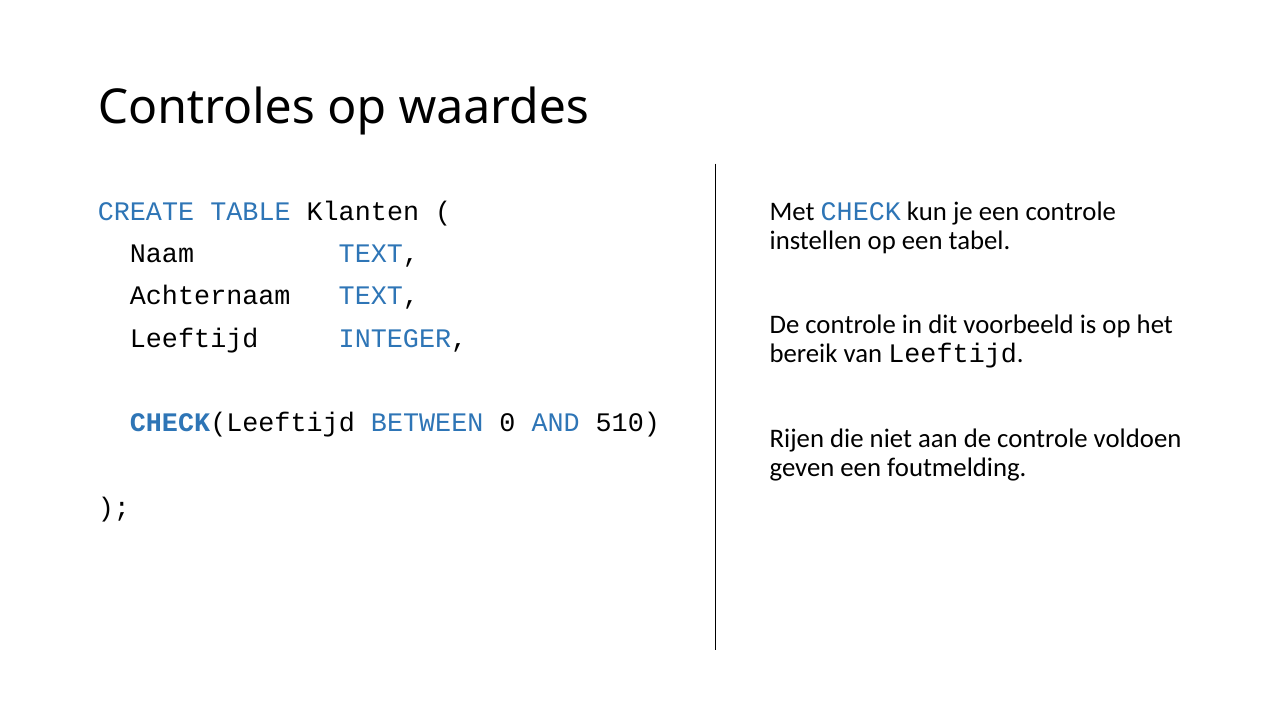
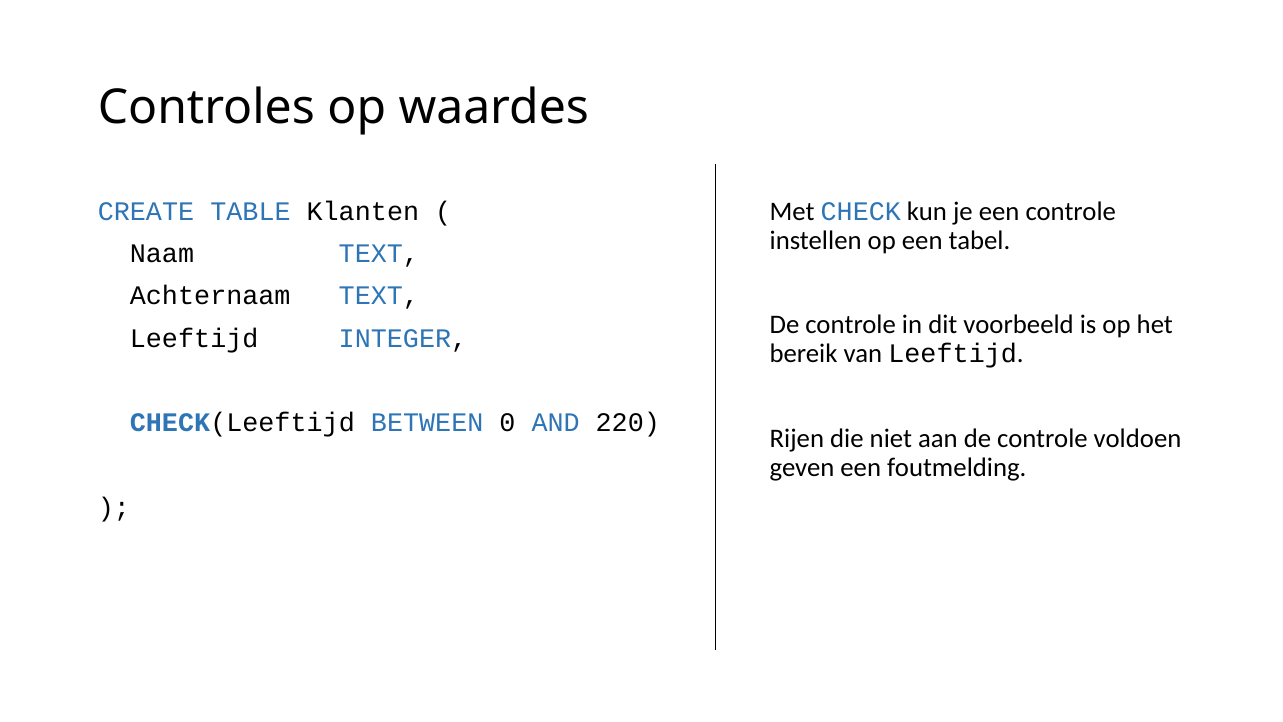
510: 510 -> 220
